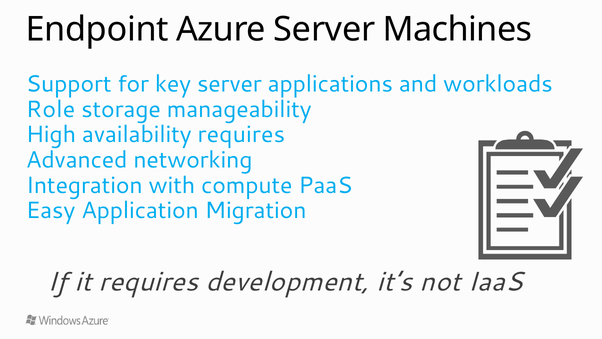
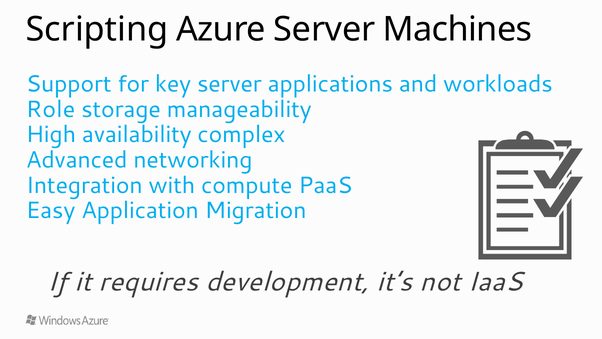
Endpoint: Endpoint -> Scripting
availability requires: requires -> complex
